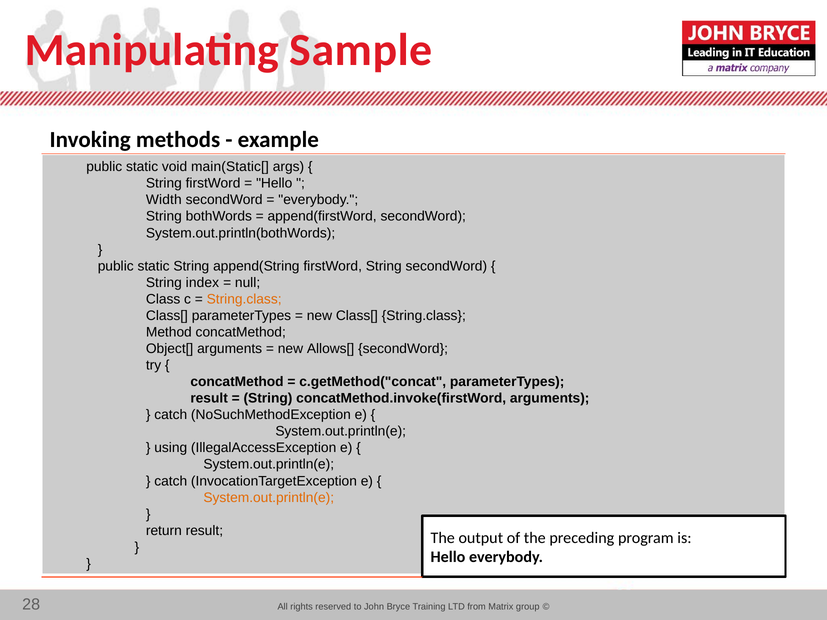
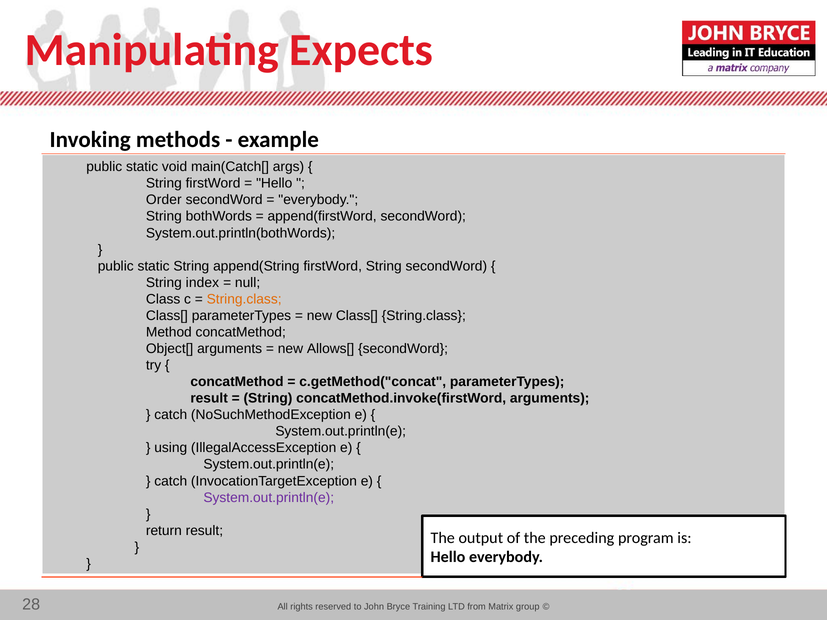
Sample: Sample -> Expects
main(Static[: main(Static[ -> main(Catch[
Width: Width -> Order
System.out.println(e at (269, 498) colour: orange -> purple
